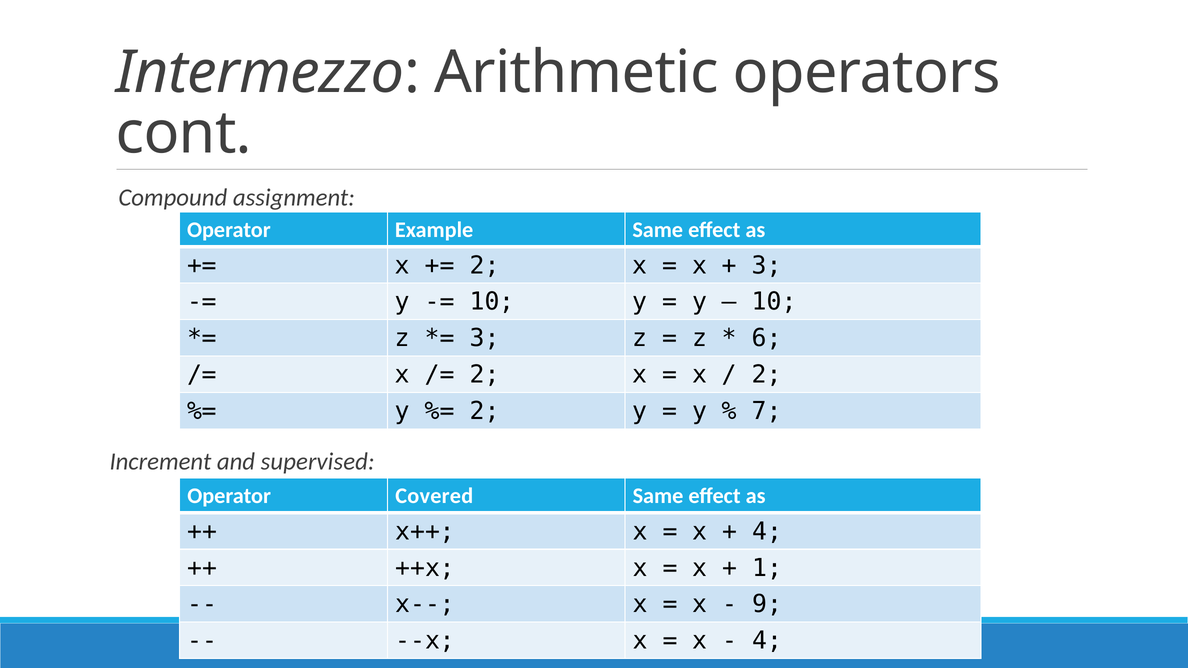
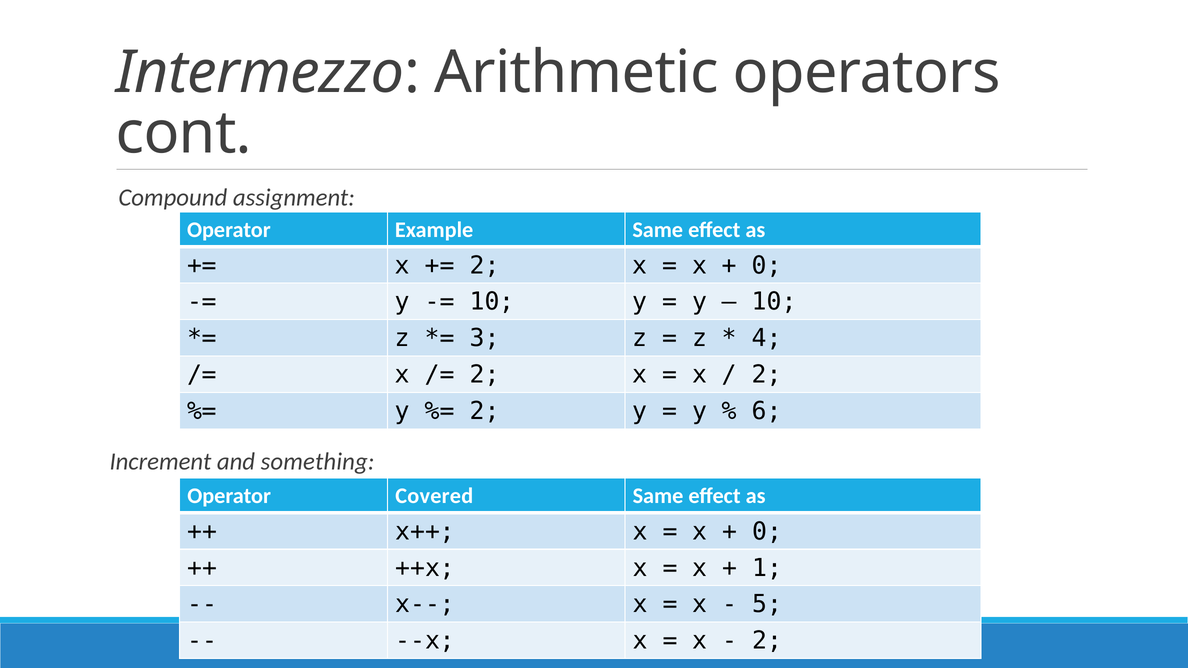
3 at (767, 266): 3 -> 0
6: 6 -> 4
7: 7 -> 6
supervised: supervised -> something
4 at (767, 532): 4 -> 0
9: 9 -> 5
4 at (767, 641): 4 -> 2
